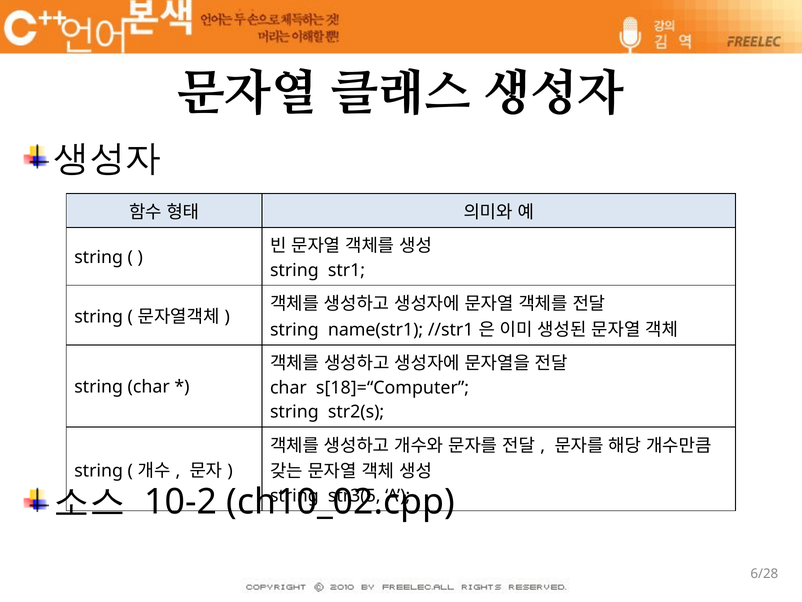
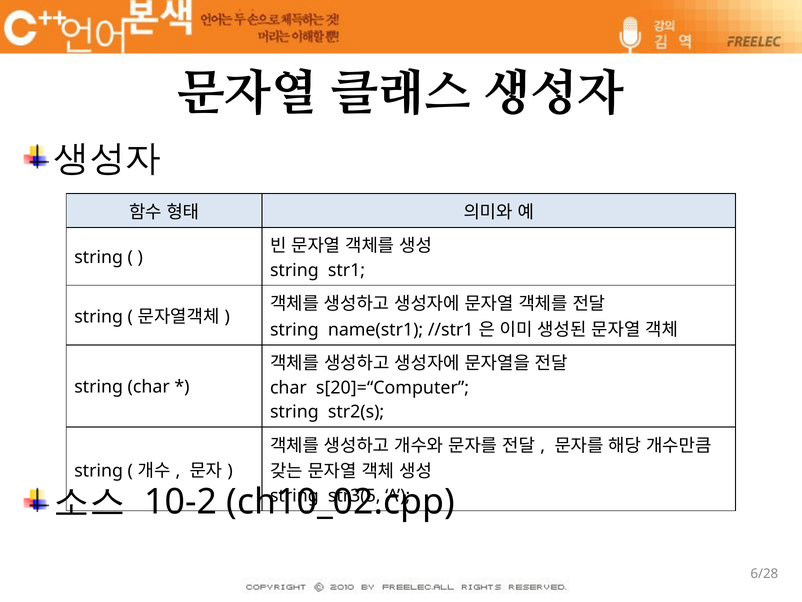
s[18]=“Computer: s[18]=“Computer -> s[20]=“Computer
